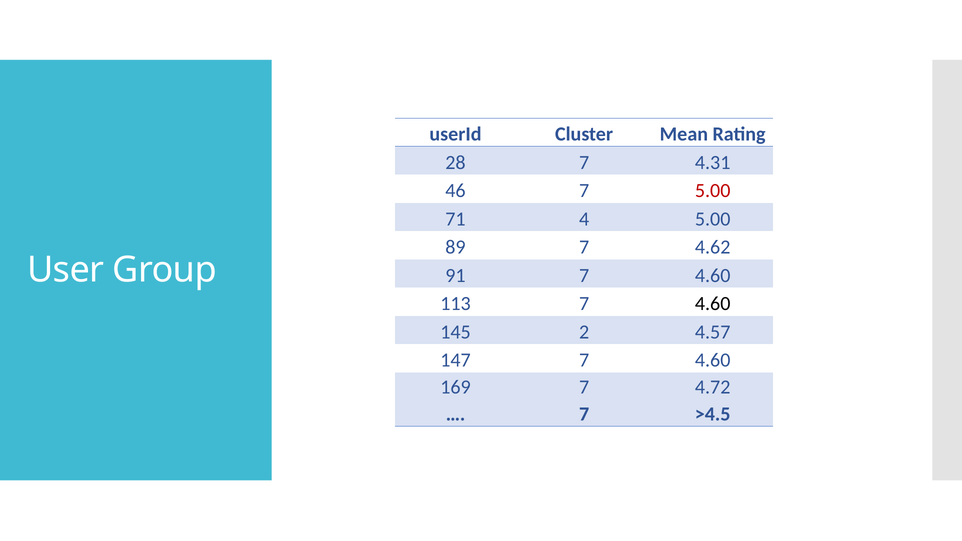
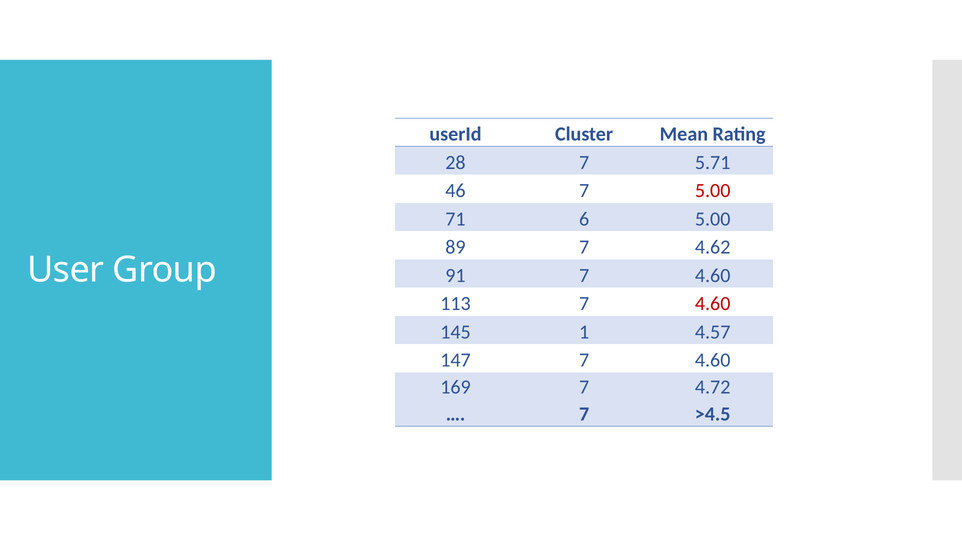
4.31: 4.31 -> 5.71
4: 4 -> 6
4.60 at (713, 304) colour: black -> red
2: 2 -> 1
